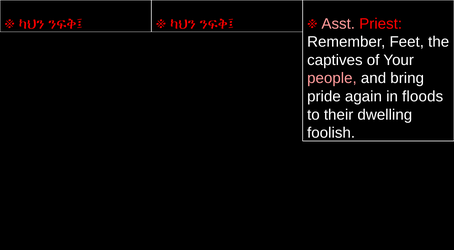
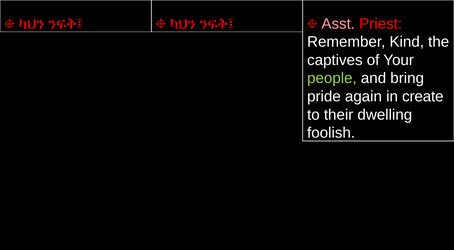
Feet: Feet -> Kind
people colour: pink -> light green
floods: floods -> create
